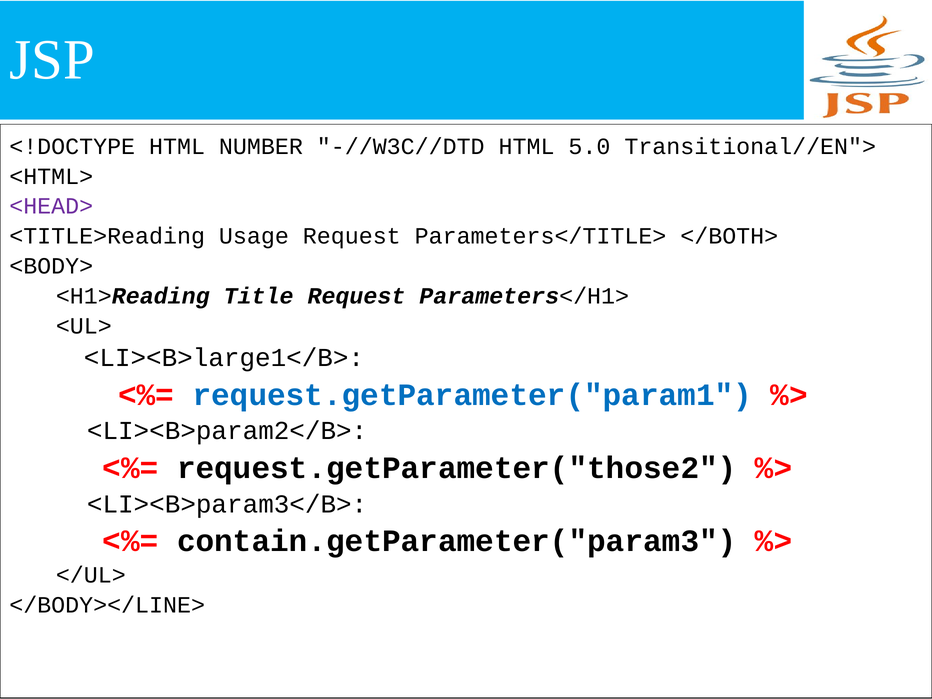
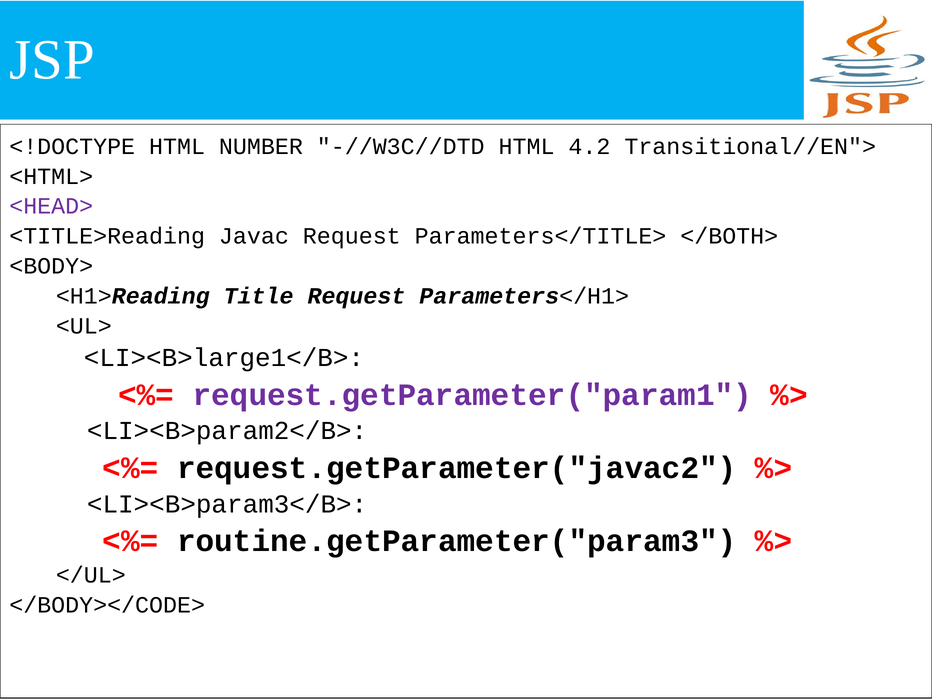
5.0: 5.0 -> 4.2
Usage: Usage -> Javac
request.getParameter("param1 colour: blue -> purple
request.getParameter("those2: request.getParameter("those2 -> request.getParameter("javac2
contain.getParameter("param3: contain.getParameter("param3 -> routine.getParameter("param3
</BODY></LINE>: </BODY></LINE> -> </BODY></CODE>
